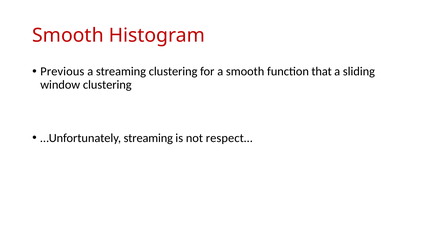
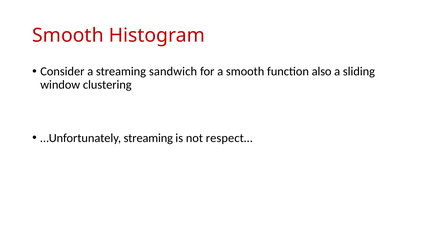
Previous: Previous -> Consider
streaming clustering: clustering -> sandwich
that: that -> also
